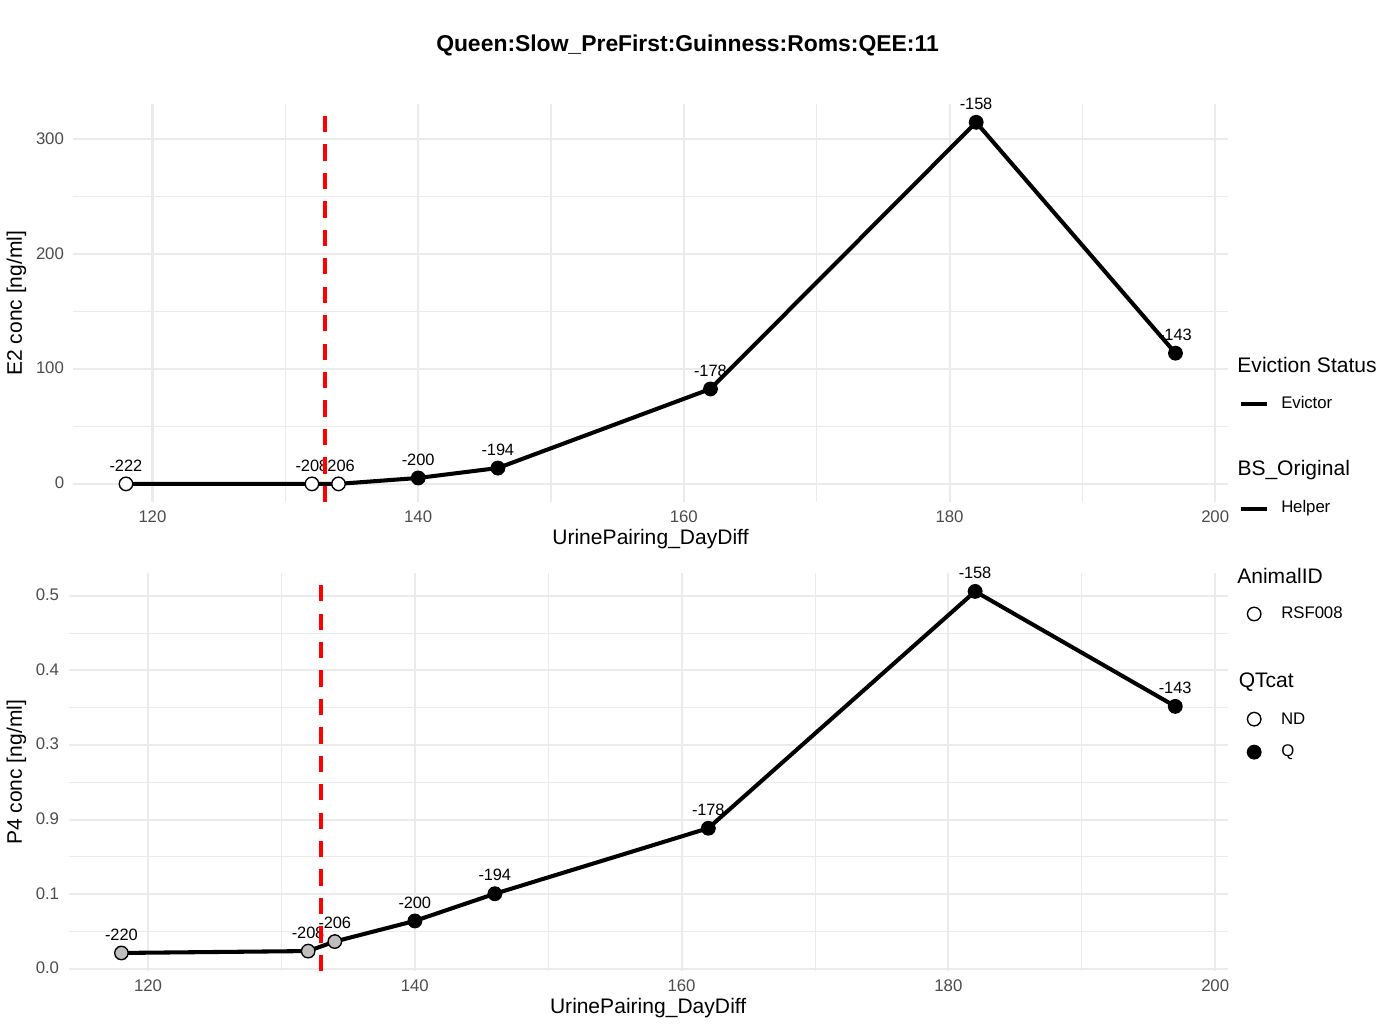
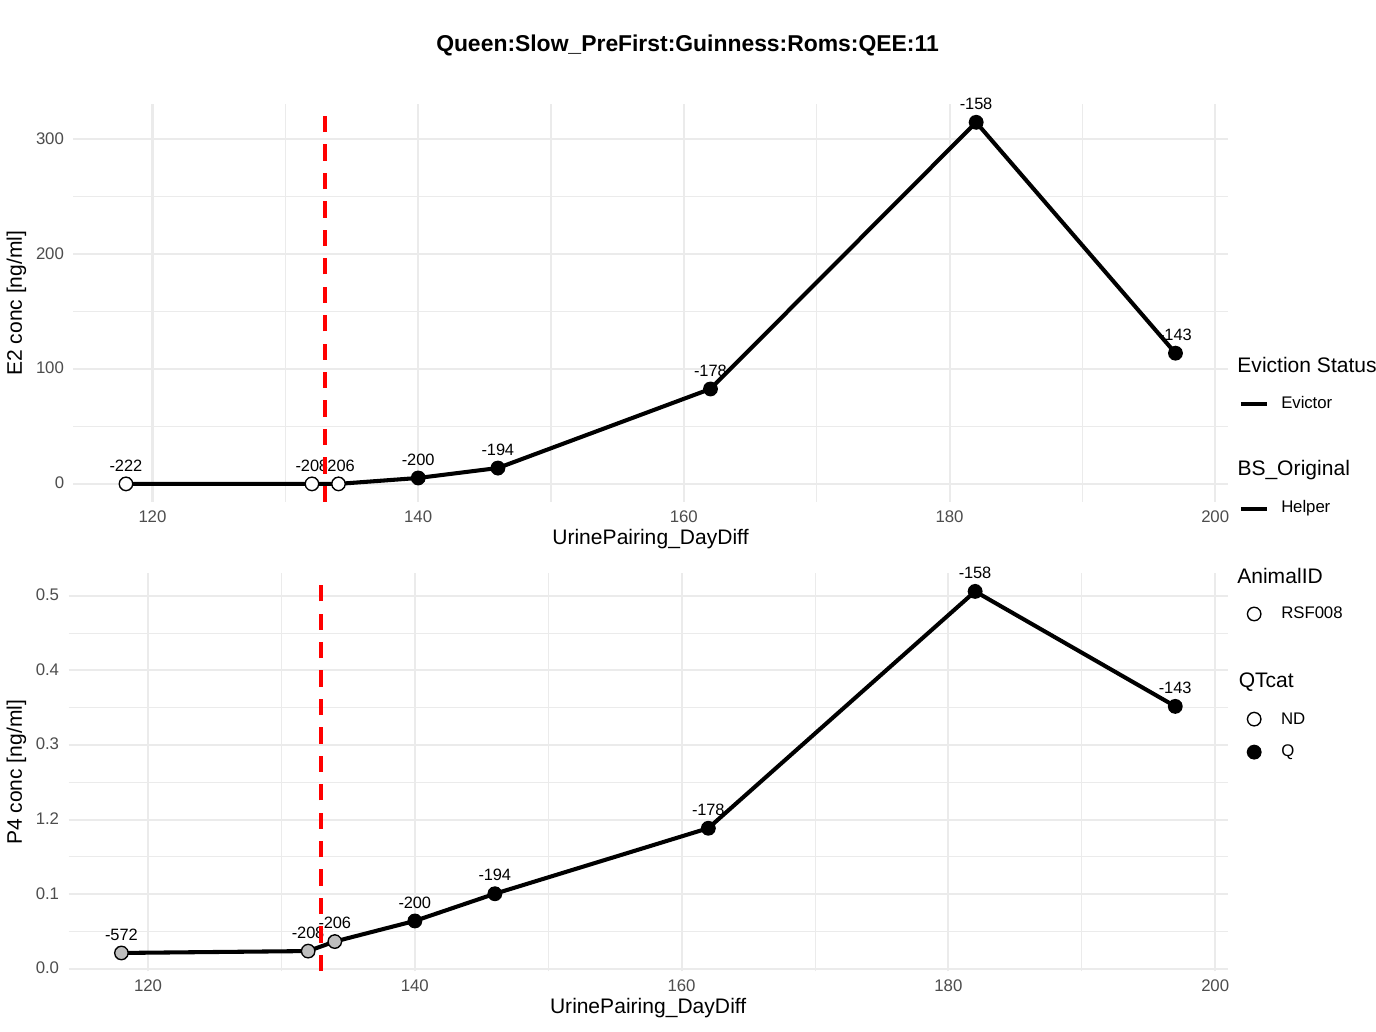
0.9: 0.9 -> 1.2
-220: -220 -> -572
